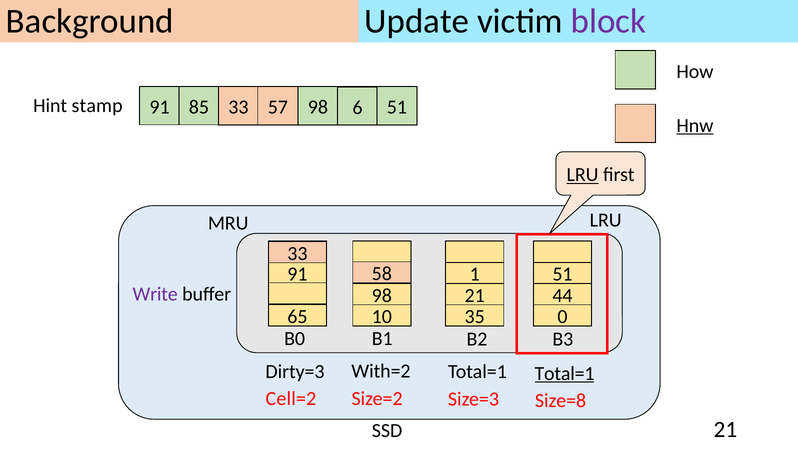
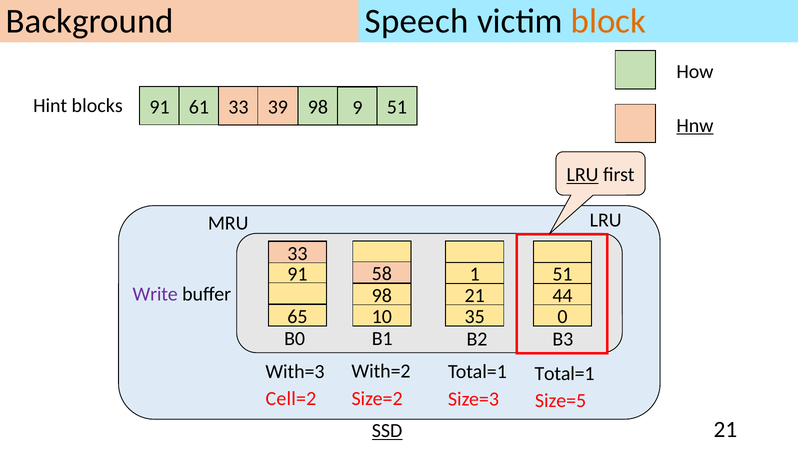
Update: Update -> Speech
block colour: purple -> orange
stamp: stamp -> blocks
85: 85 -> 61
57: 57 -> 39
6: 6 -> 9
Total=1 at (565, 373) underline: present -> none
Dirty=3: Dirty=3 -> With=3
Size=8: Size=8 -> Size=5
SSD underline: none -> present
